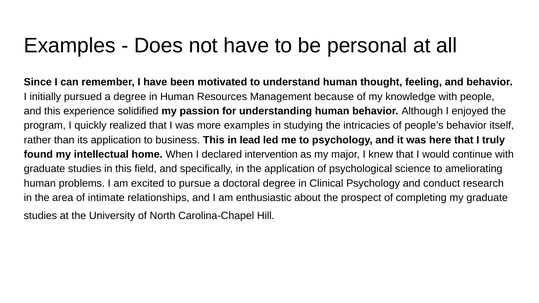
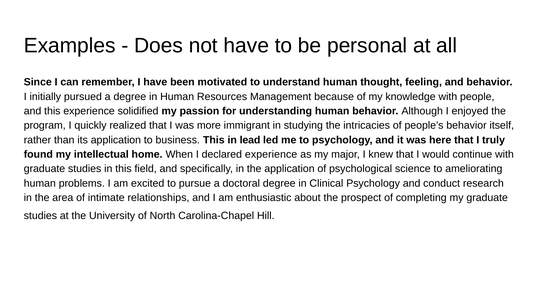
more examples: examples -> immigrant
declared intervention: intervention -> experience
